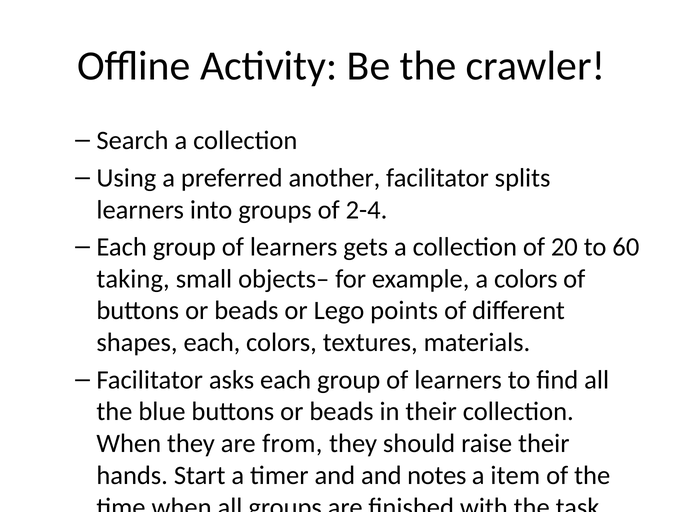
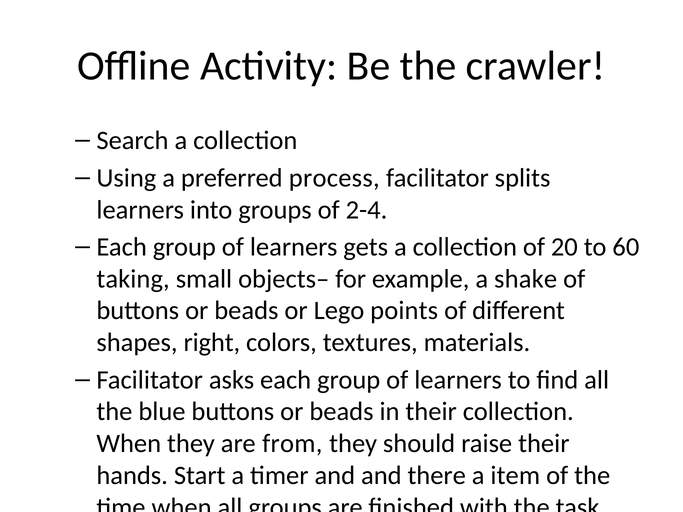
preferred another: another -> process
a colors: colors -> shake
shapes each: each -> right
and notes: notes -> there
